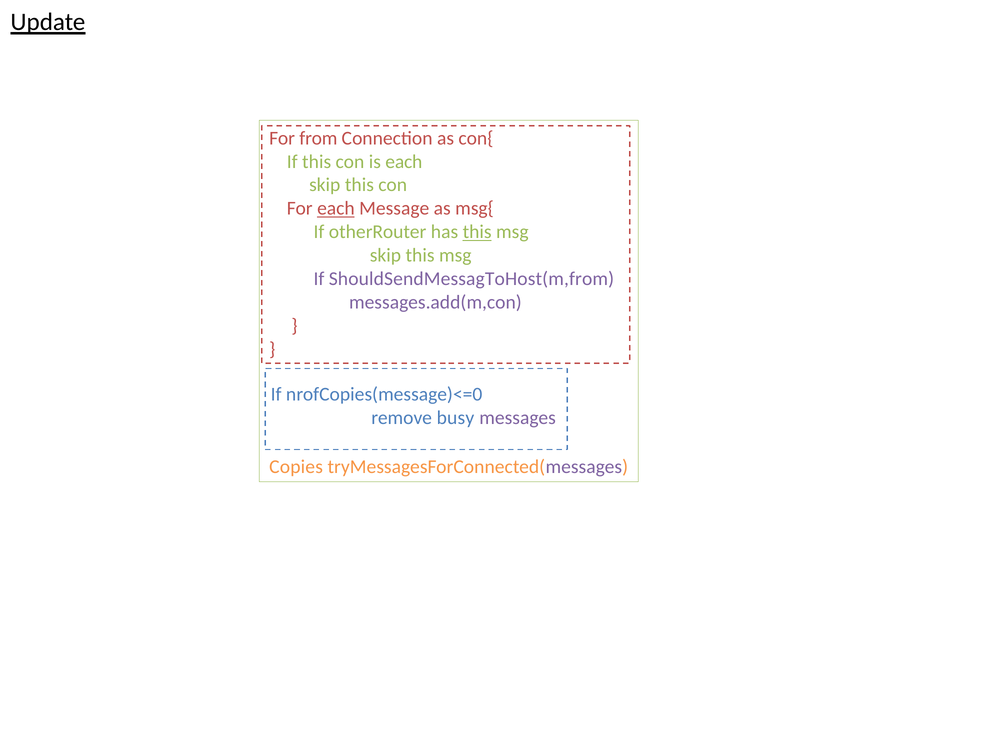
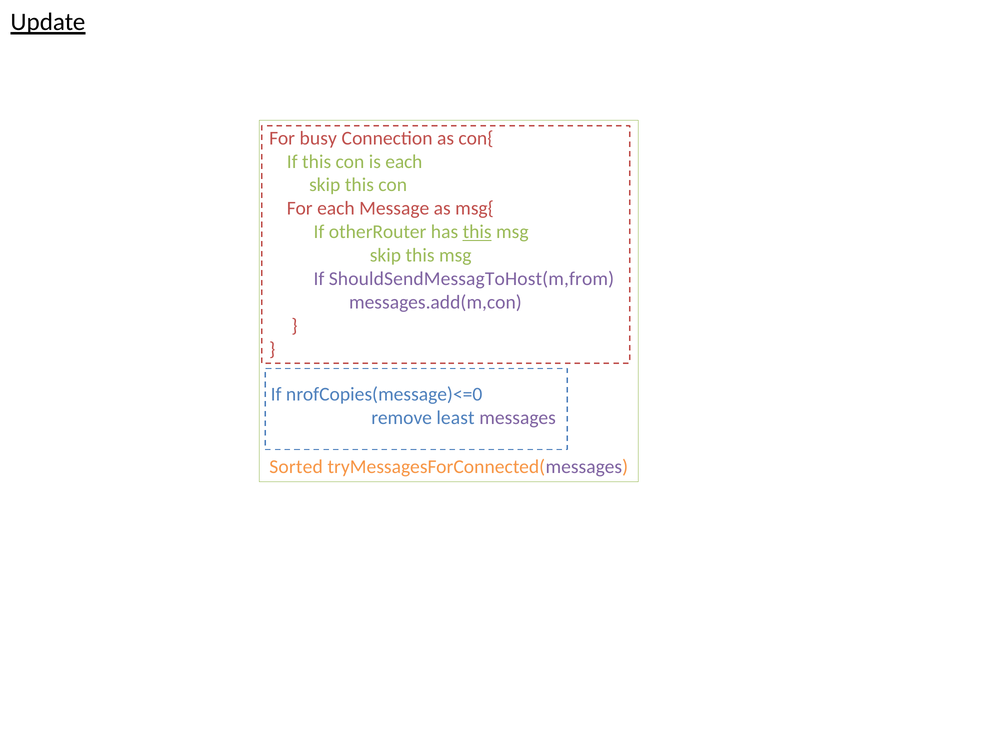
from: from -> busy
each at (336, 209) underline: present -> none
busy: busy -> least
Copies: Copies -> Sorted
